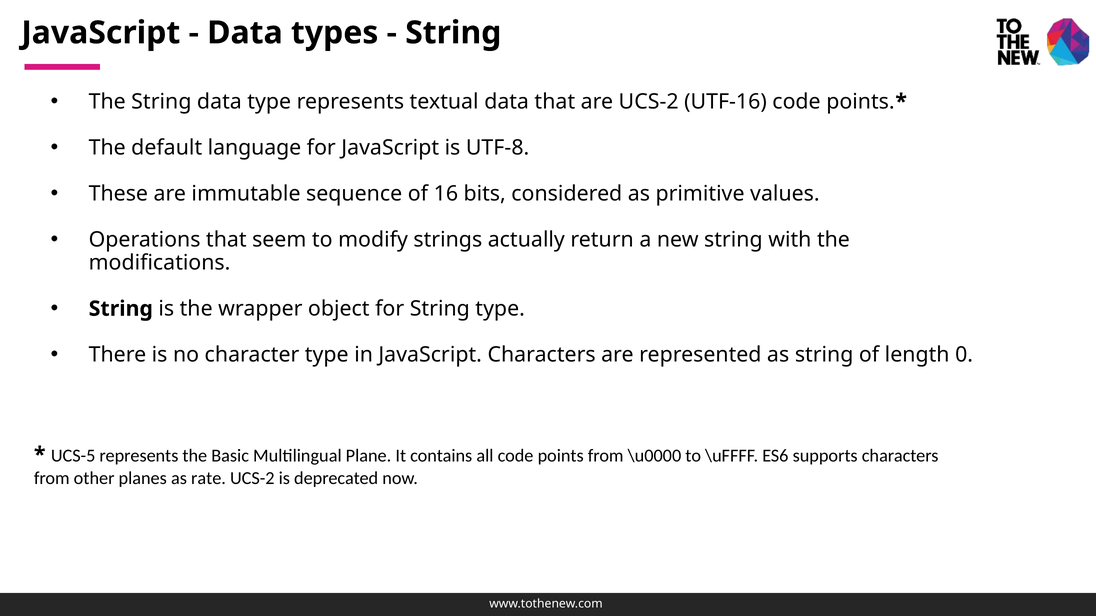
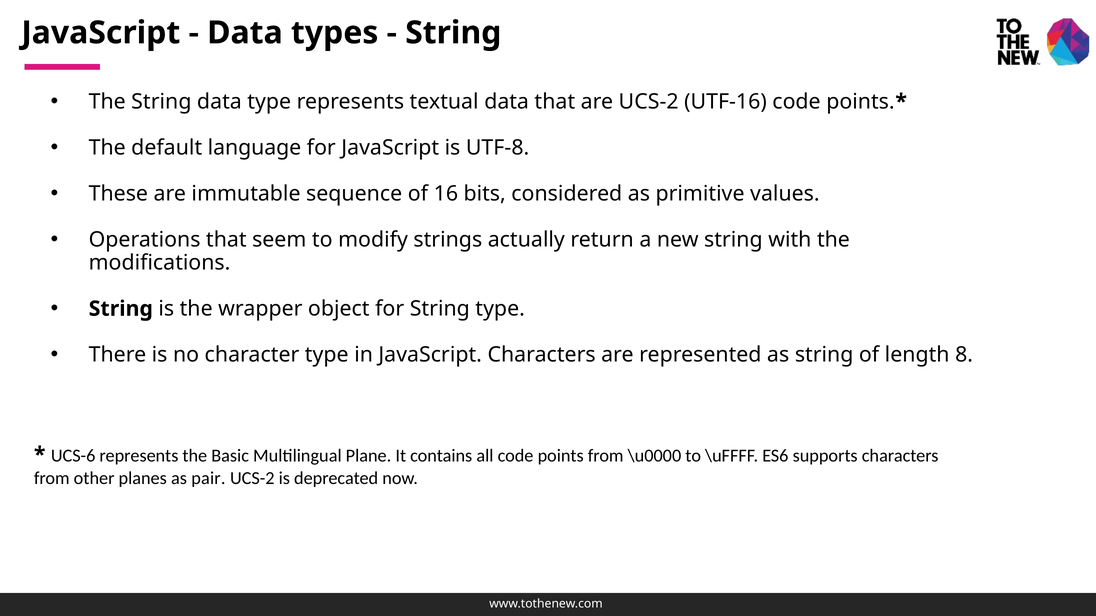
0: 0 -> 8
UCS-5: UCS-5 -> UCS-6
rate: rate -> pair
